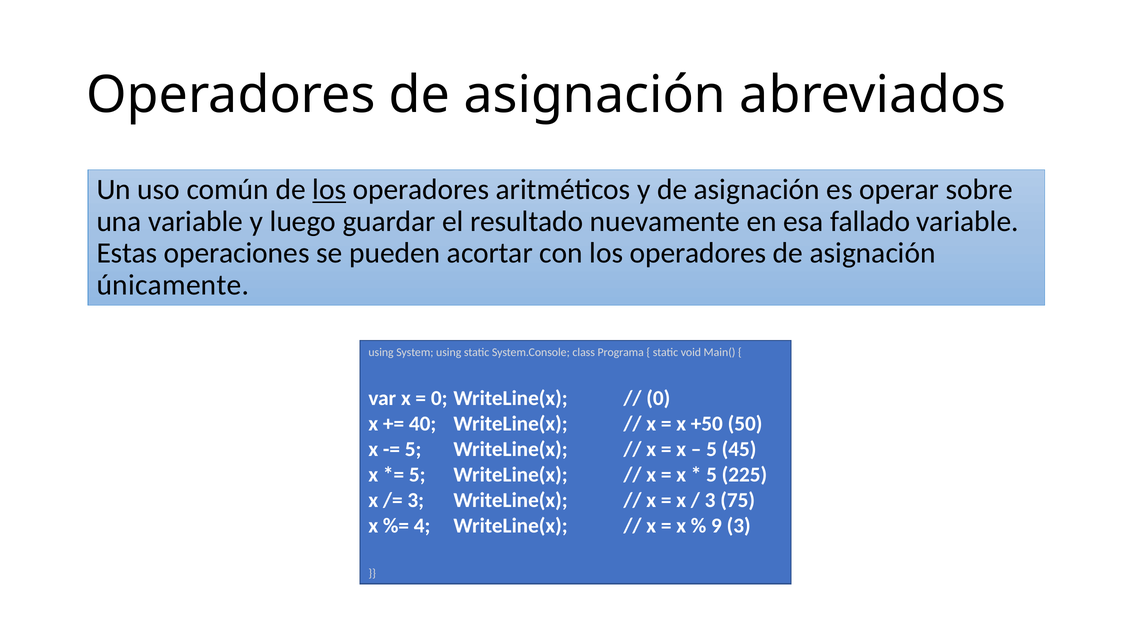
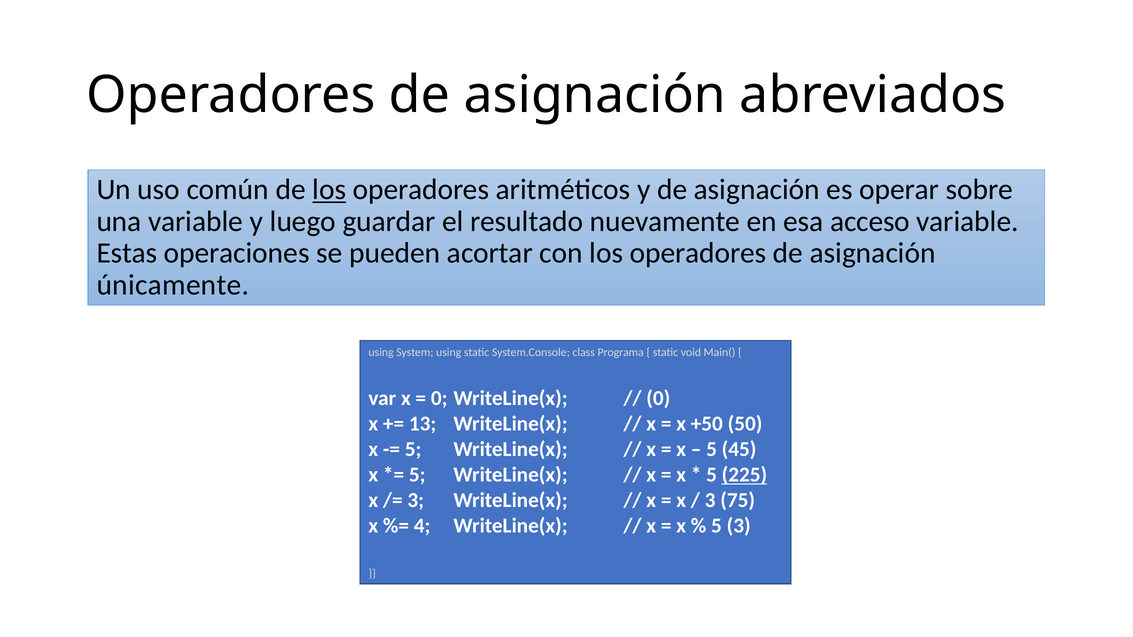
fallado: fallado -> acceso
40: 40 -> 13
225 underline: none -> present
9 at (716, 526): 9 -> 5
